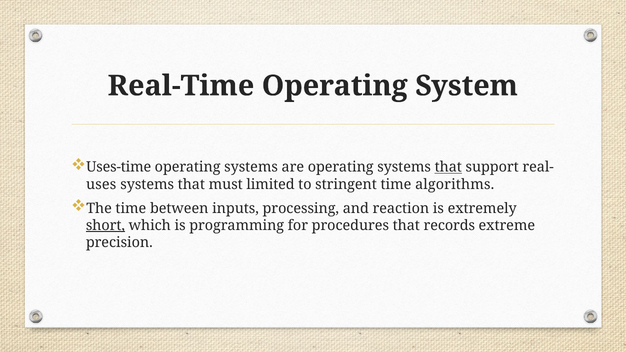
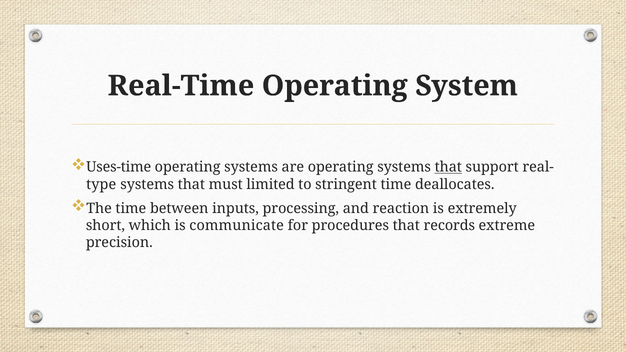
uses: uses -> type
algorithms: algorithms -> deallocates
short underline: present -> none
programming: programming -> communicate
